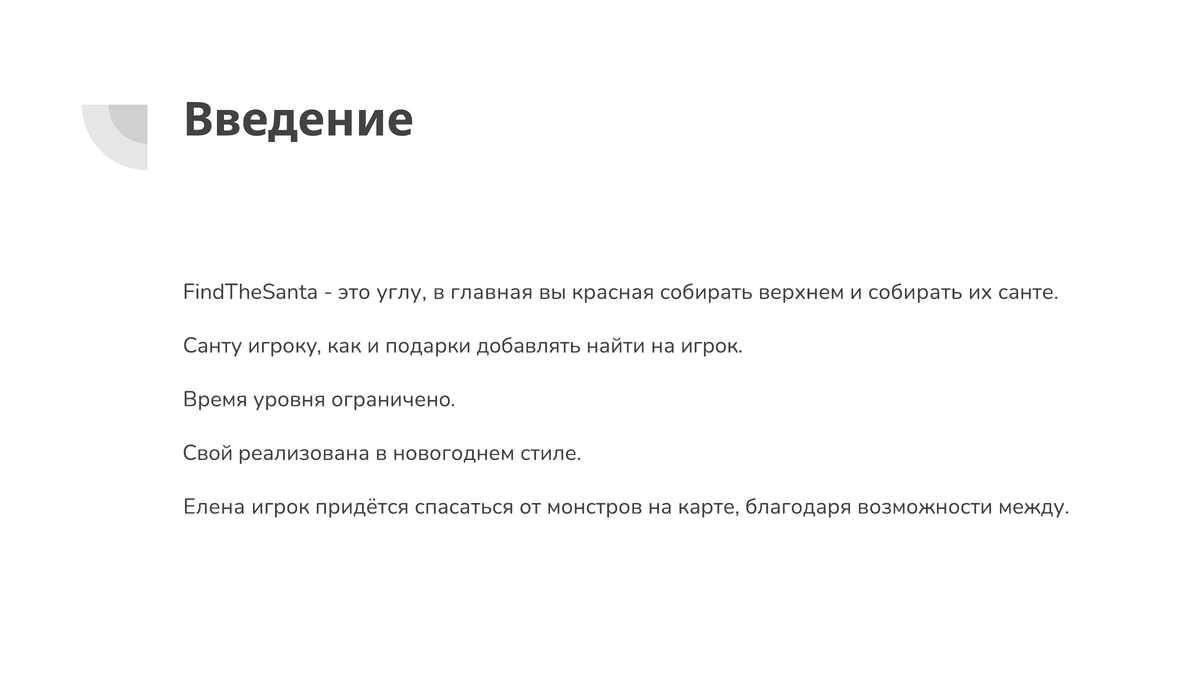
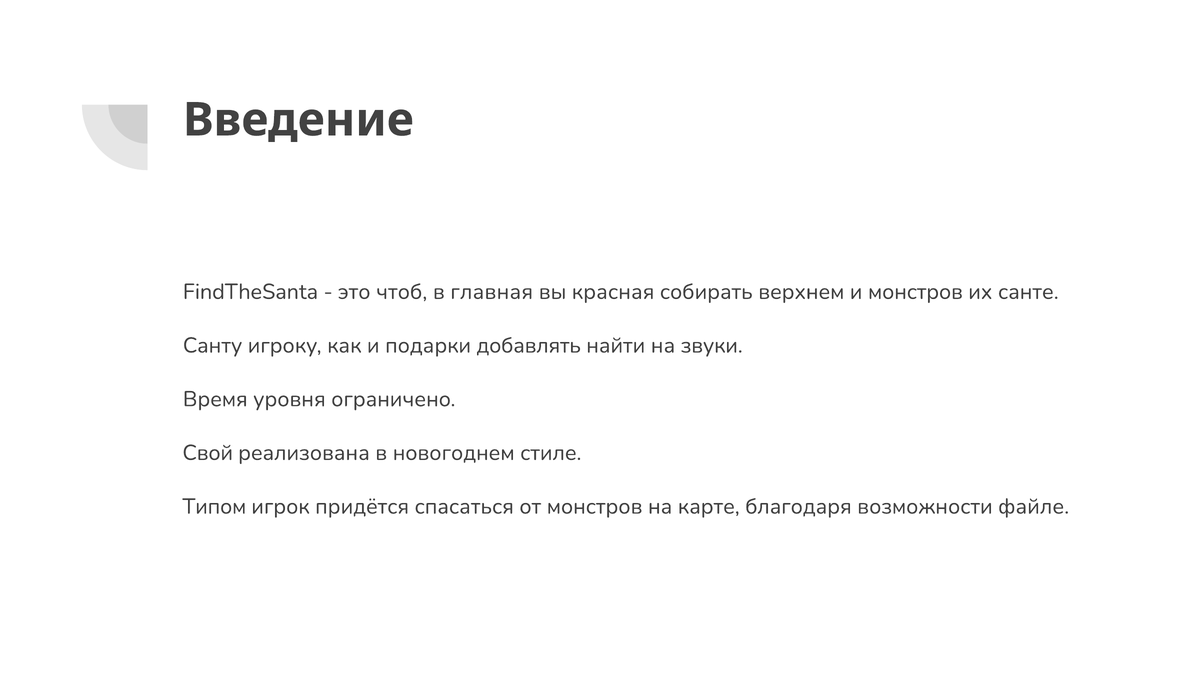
углу: углу -> чтоб
и собирать: собирать -> монстров
на игрок: игрок -> звуки
Елена: Елена -> Типом
между: между -> файле
